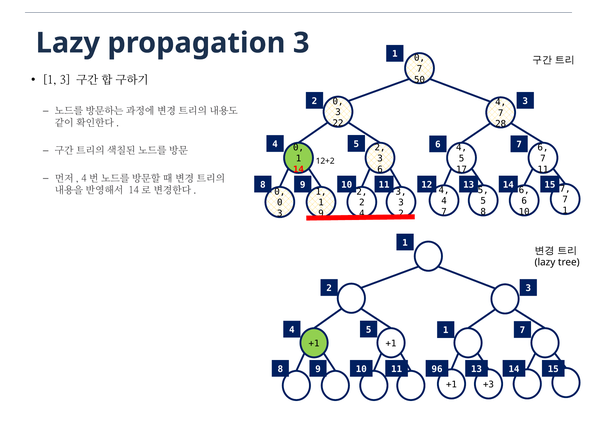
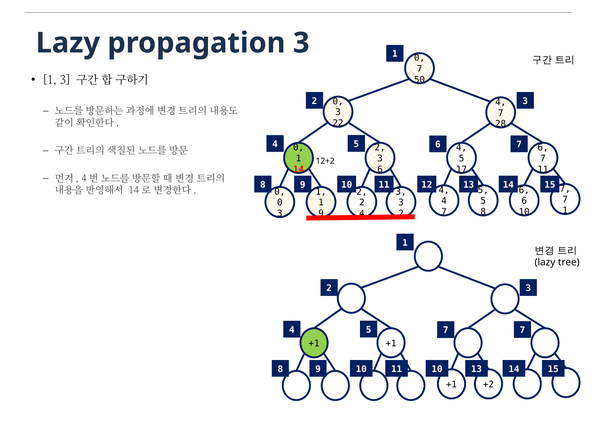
1 at (446, 330): 1 -> 7
11 96: 96 -> 10
+3: +3 -> +2
